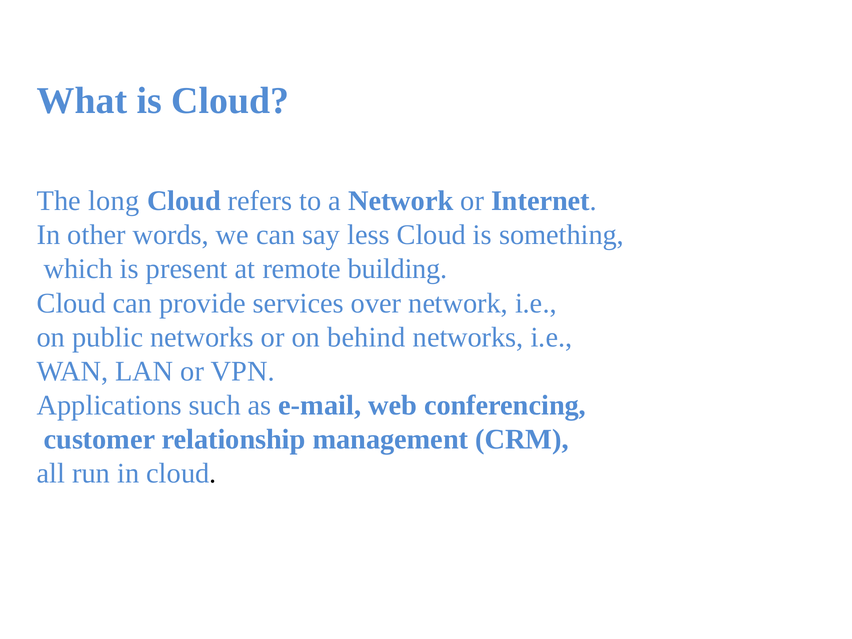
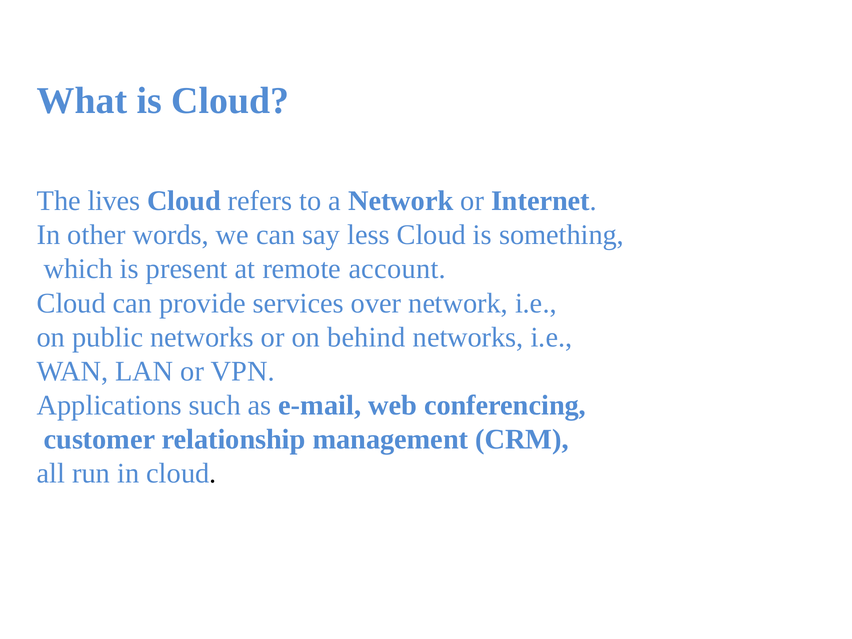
long: long -> lives
building: building -> account
